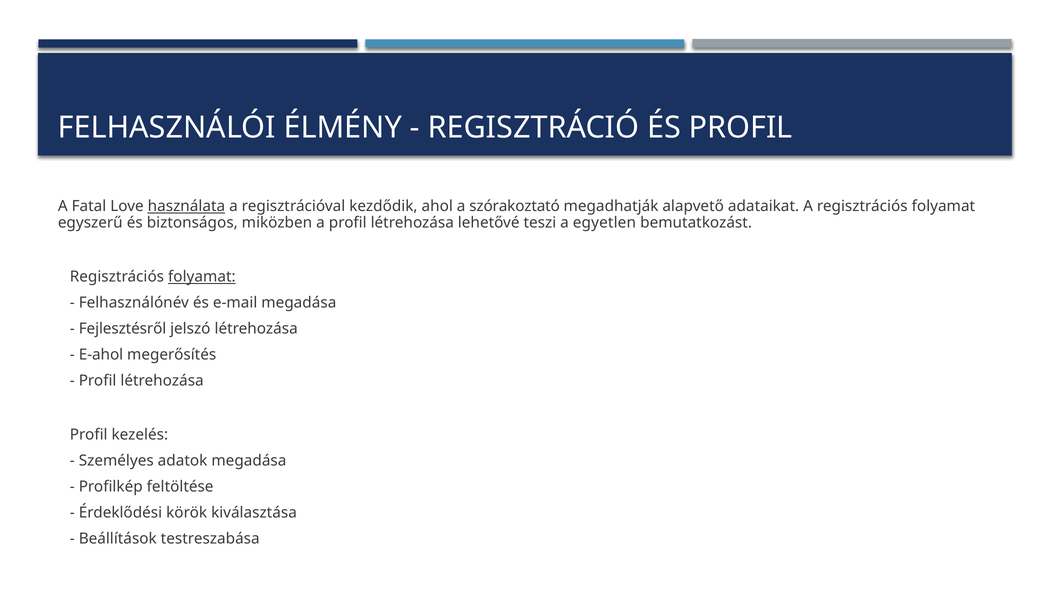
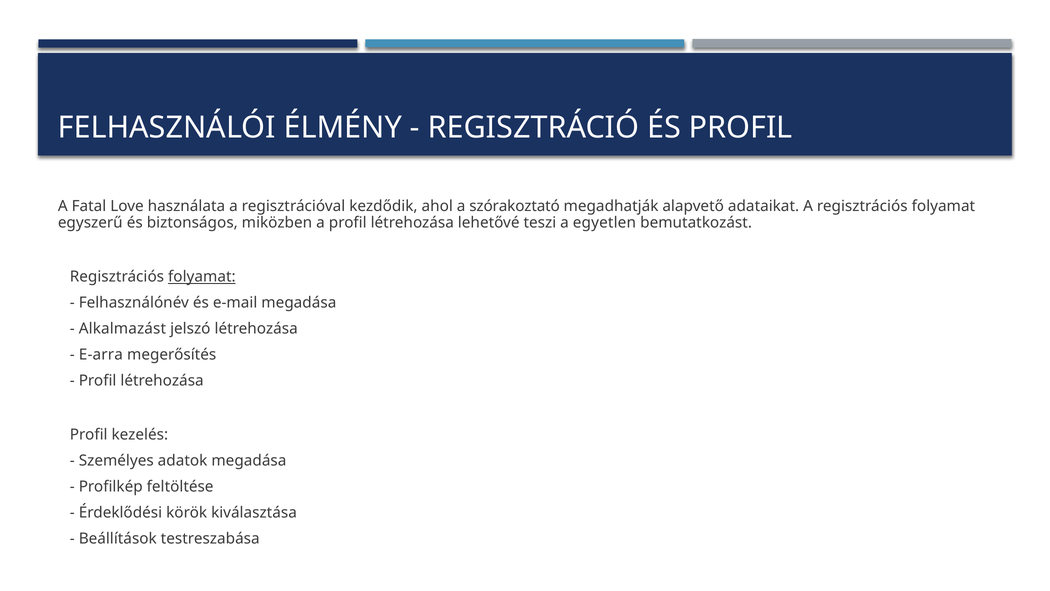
használata underline: present -> none
Fejlesztésről: Fejlesztésről -> Alkalmazást
E-ahol: E-ahol -> E-arra
